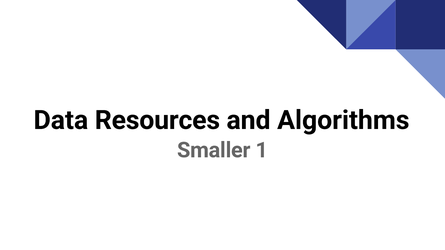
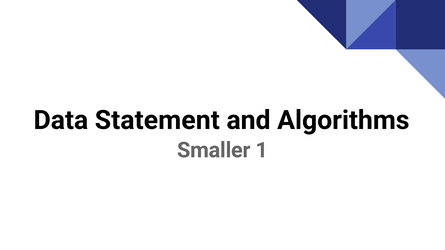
Resources: Resources -> Statement
